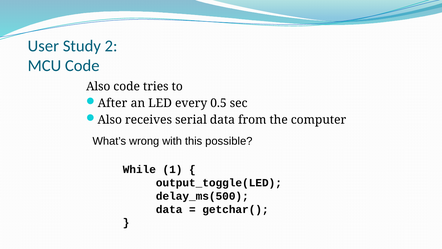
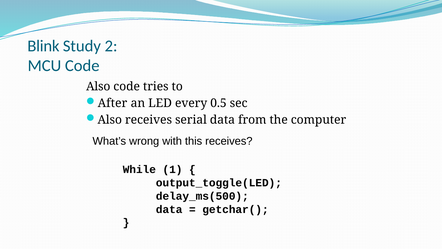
User: User -> Blink
this possible: possible -> receives
